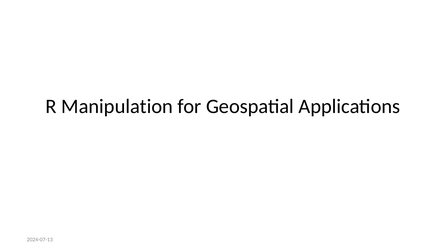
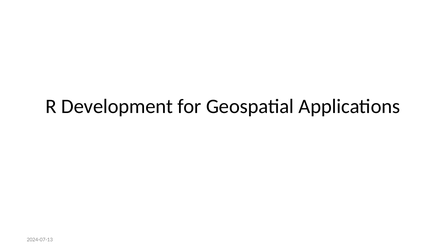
Manipulation: Manipulation -> Development
